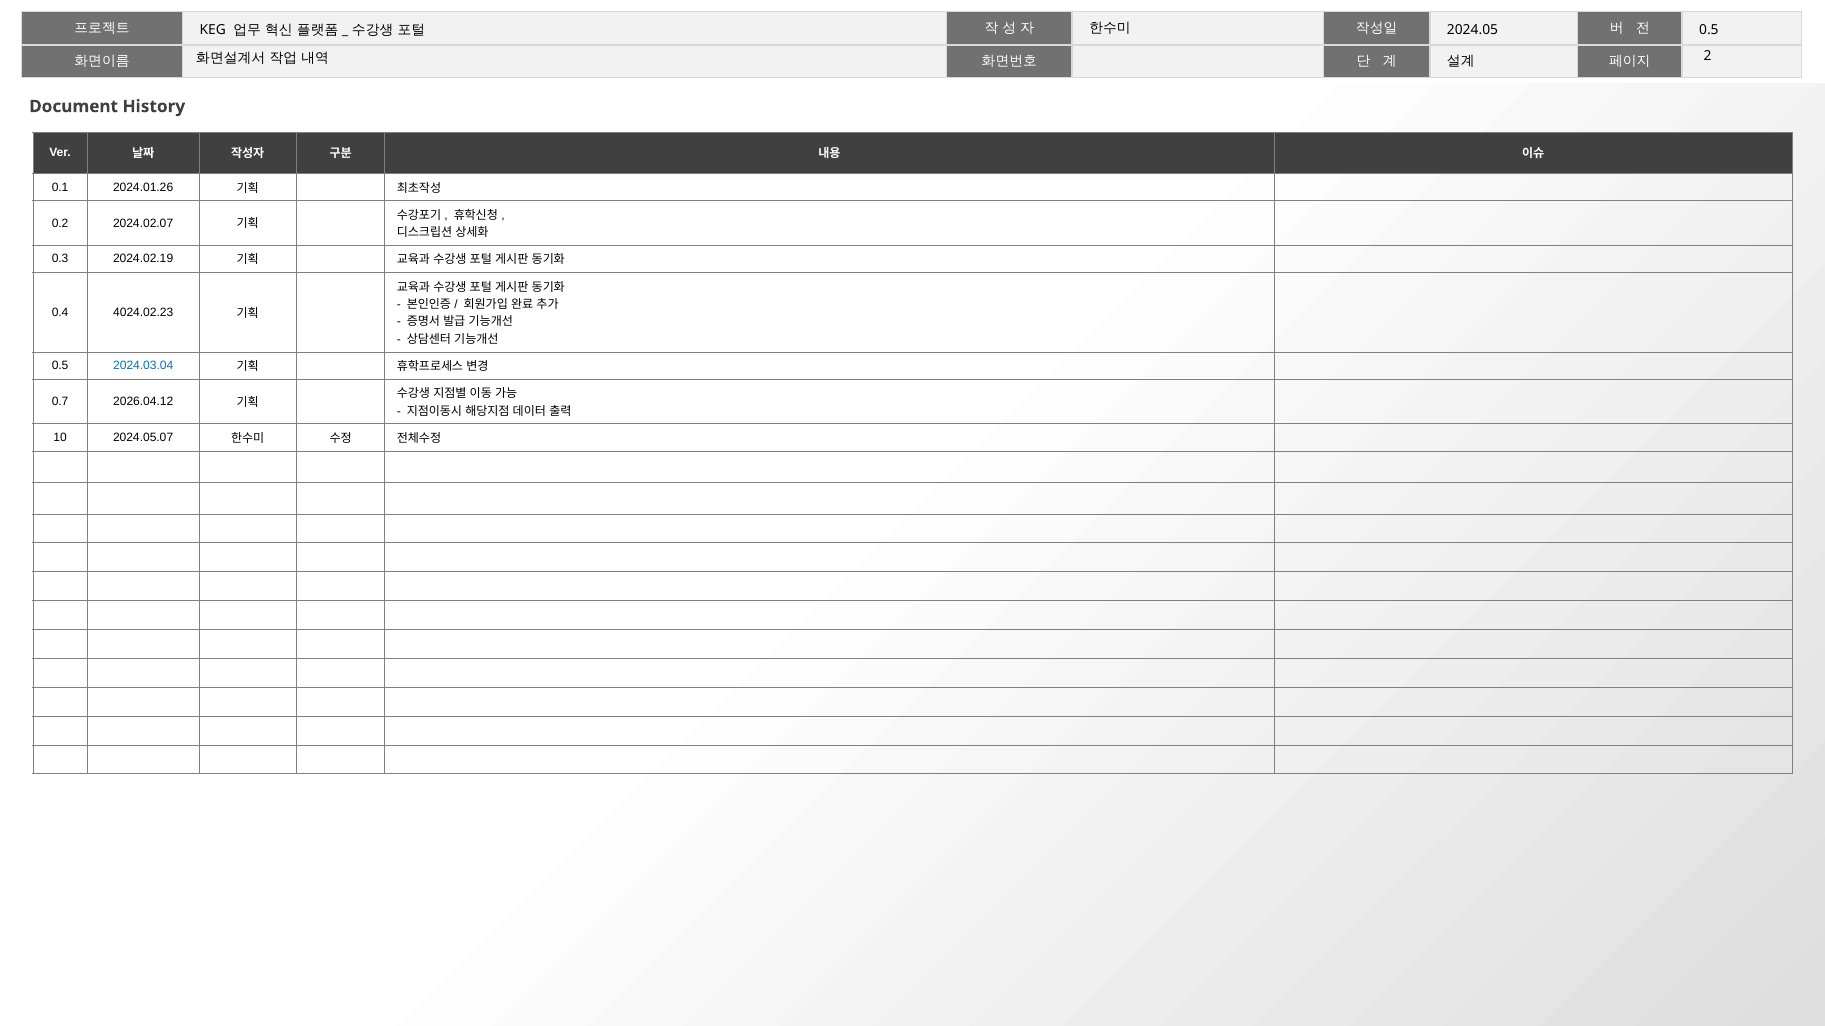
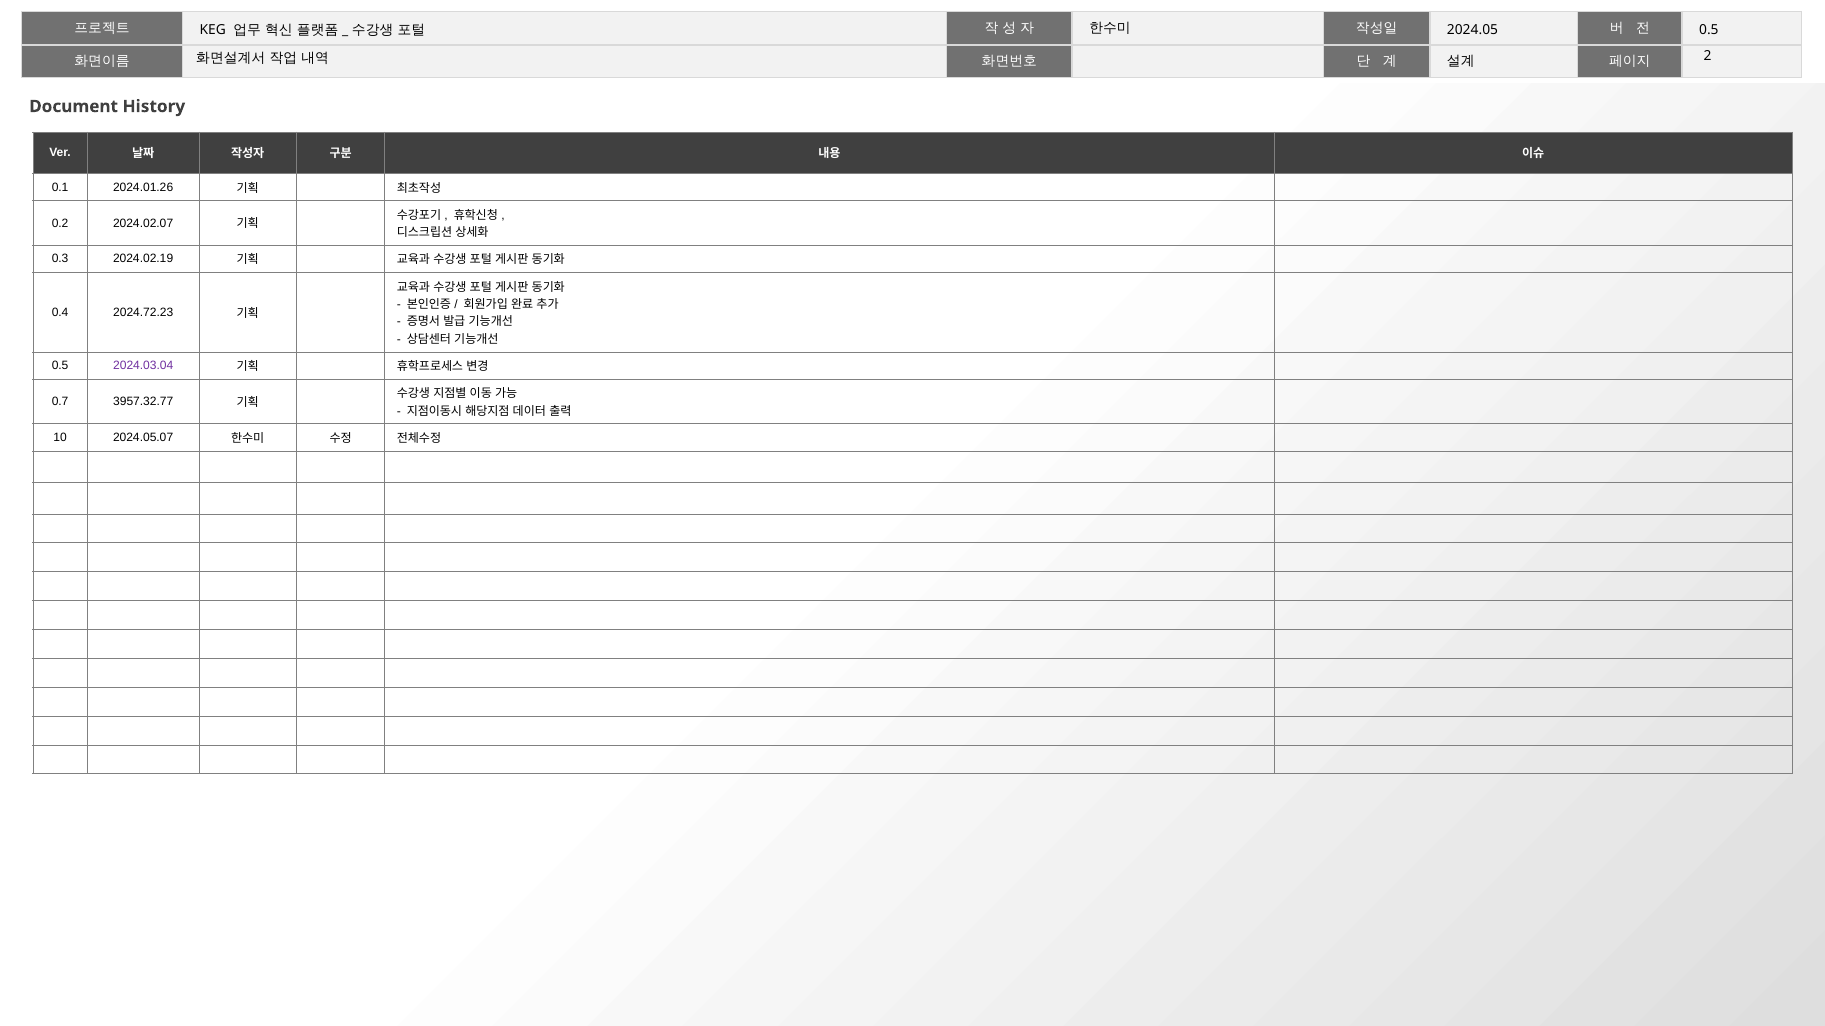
4024.02.23: 4024.02.23 -> 2024.72.23
2024.03.04 colour: blue -> purple
2026.04.12: 2026.04.12 -> 3957.32.77
